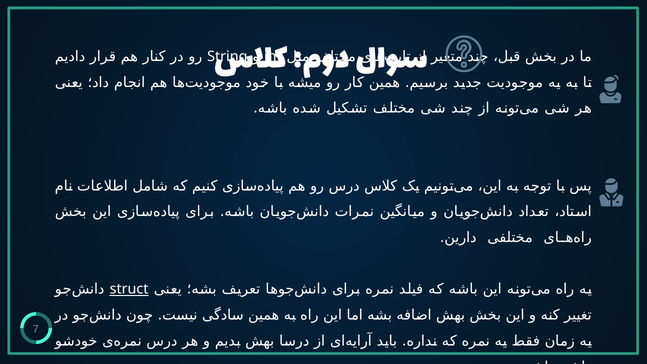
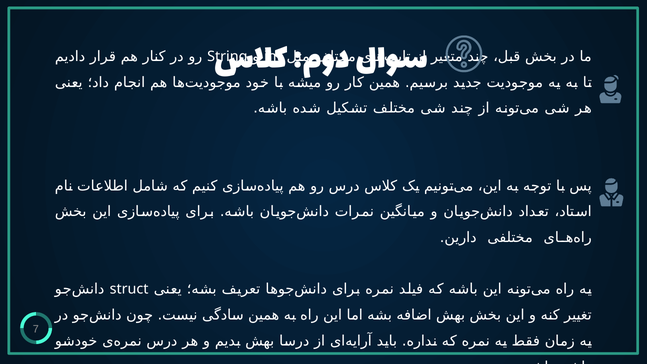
struct underline: present -> none
